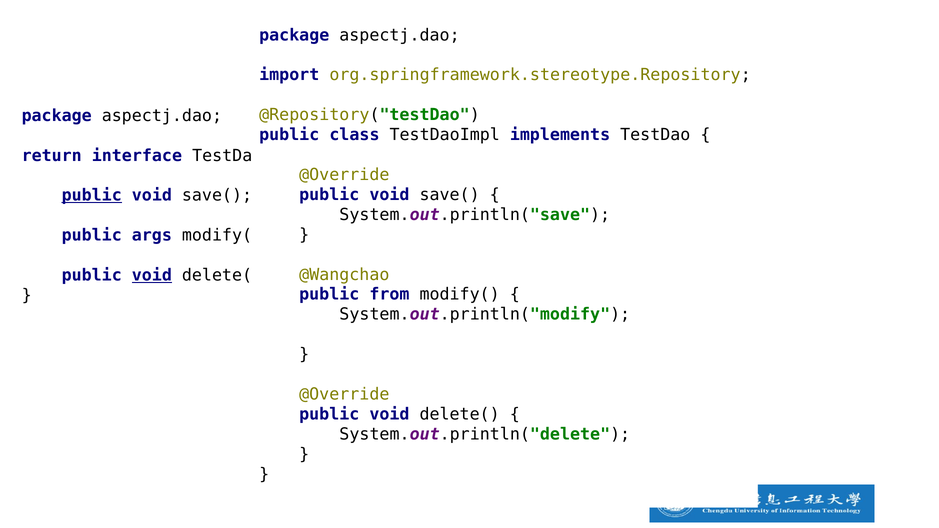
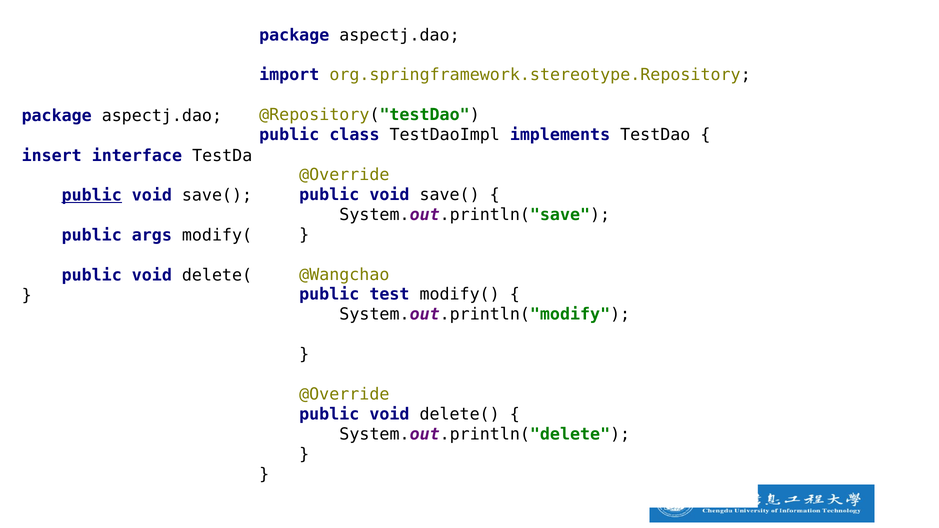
return: return -> insert
void at (152, 275) underline: present -> none
from: from -> test
